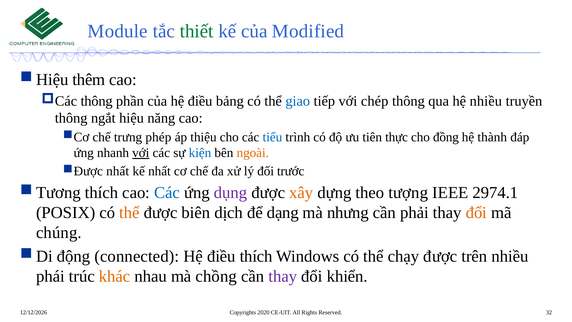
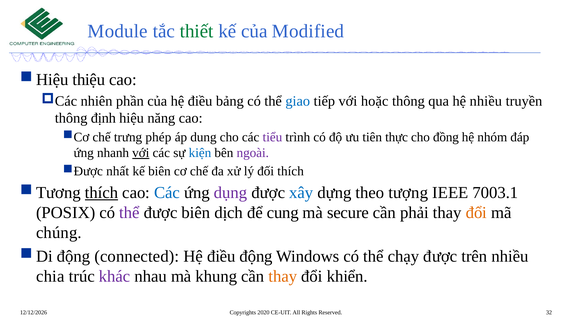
thêm: thêm -> thiệu
thông at (97, 101): thông -> nhiên
chép: chép -> hoặc
ngắt: ngắt -> định
thiệu: thiệu -> dung
tiểu colour: blue -> purple
thành: thành -> nhóm
ngoài colour: orange -> purple
kế nhất: nhất -> biên
đối trước: trước -> thích
thích at (101, 193) underline: none -> present
xây colour: orange -> blue
2974.1: 2974.1 -> 7003.1
thể at (129, 213) colour: orange -> purple
dạng: dạng -> cung
nhưng: nhưng -> secure
điều thích: thích -> động
phái: phái -> chia
khác colour: orange -> purple
chồng: chồng -> khung
thay at (283, 276) colour: purple -> orange
